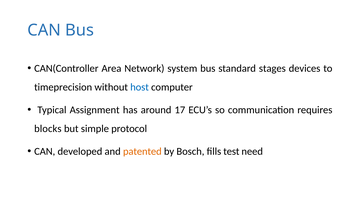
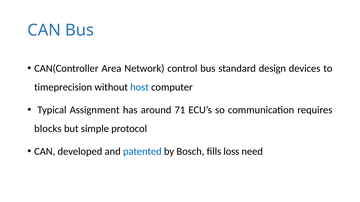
system: system -> control
stages: stages -> design
17: 17 -> 71
patented colour: orange -> blue
test: test -> loss
